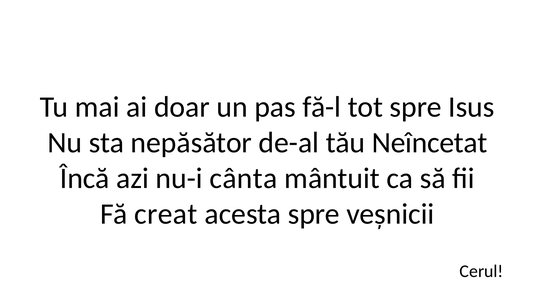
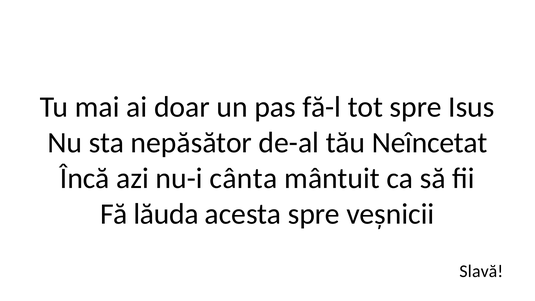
creat: creat -> lăuda
Cerul: Cerul -> Slavă
